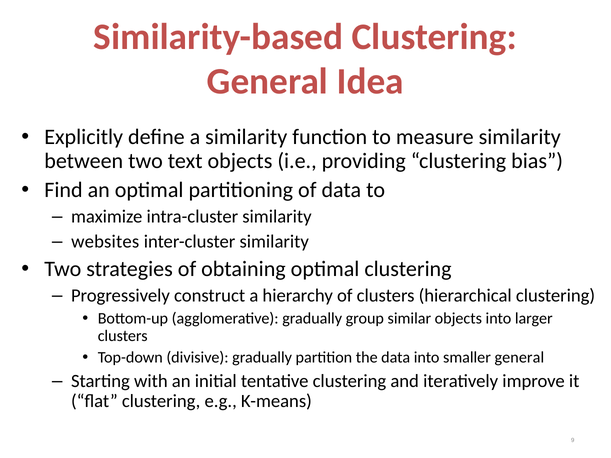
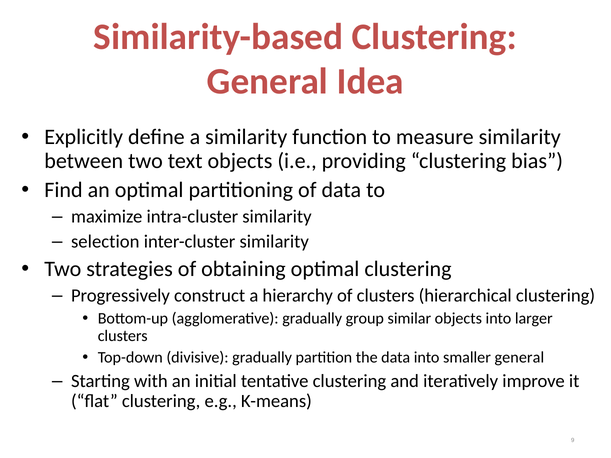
websites: websites -> selection
